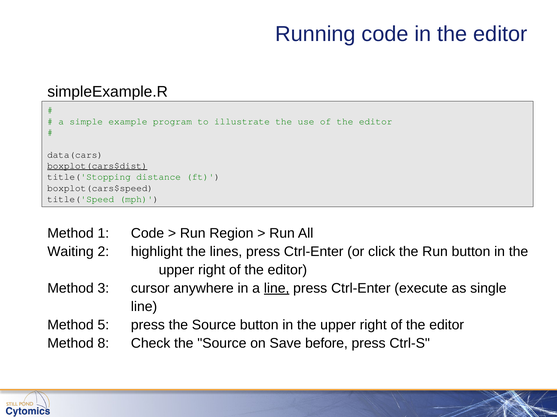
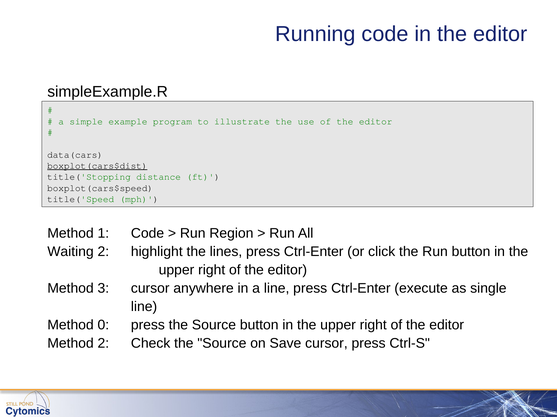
line at (277, 289) underline: present -> none
5: 5 -> 0
Method 8: 8 -> 2
Save before: before -> cursor
